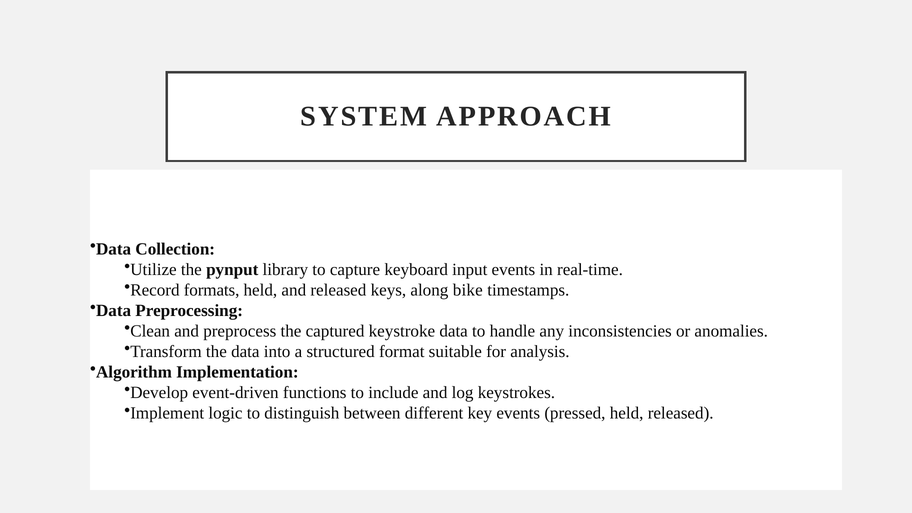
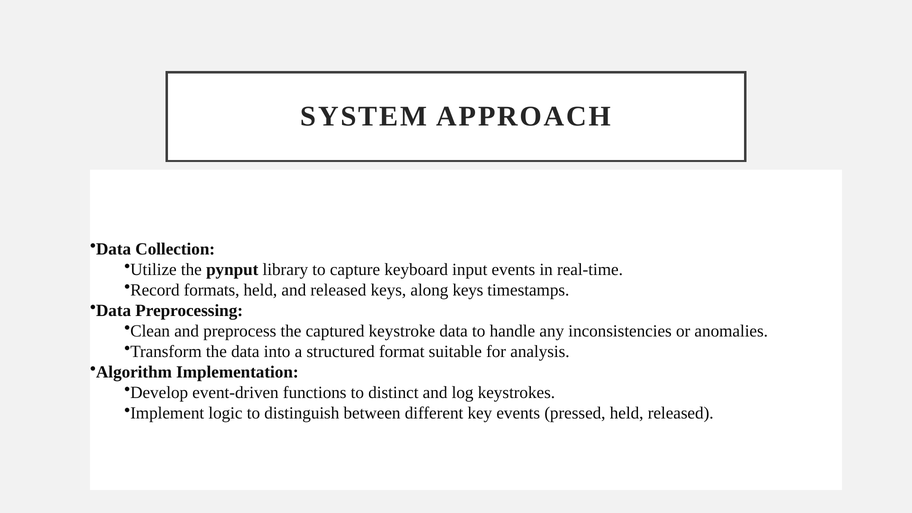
along bike: bike -> keys
include: include -> distinct
